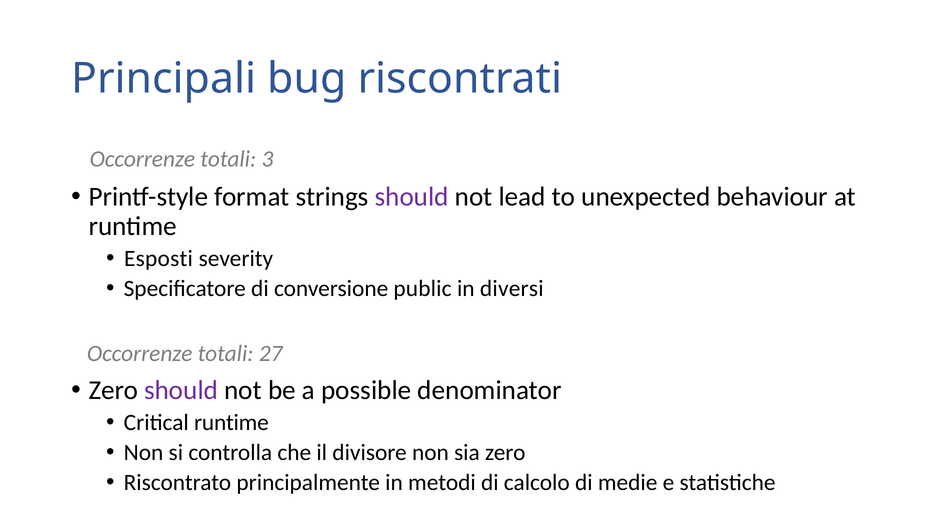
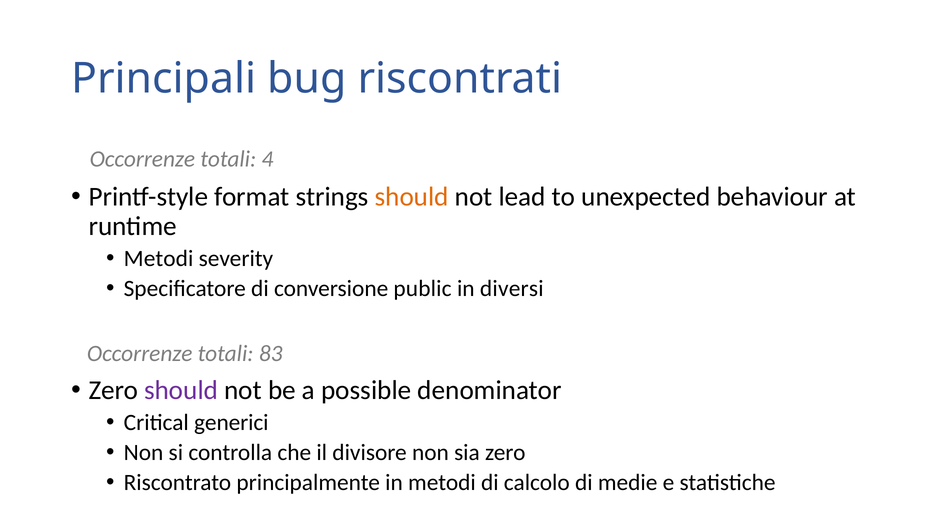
3: 3 -> 4
should at (412, 197) colour: purple -> orange
Esposti at (158, 259): Esposti -> Metodi
27: 27 -> 83
Critical runtime: runtime -> generici
